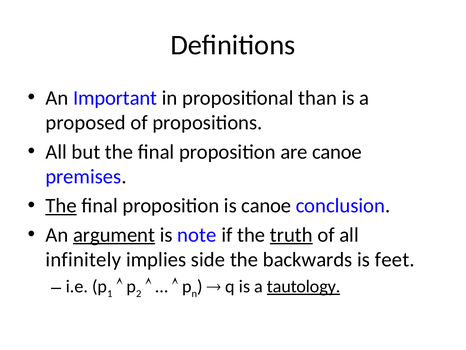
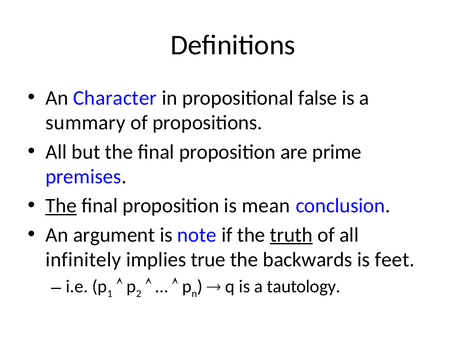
Important: Important -> Character
than: than -> false
proposed: proposed -> summary
are canoe: canoe -> prime
is canoe: canoe -> mean
argument underline: present -> none
side: side -> true
tautology underline: present -> none
